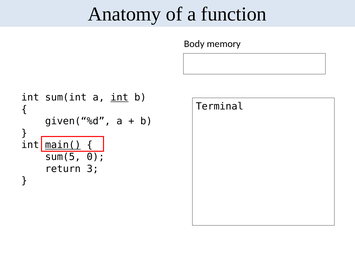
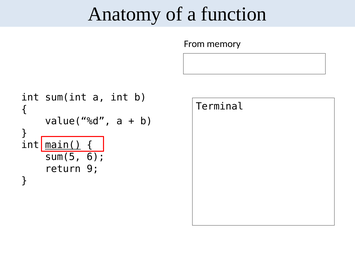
Body: Body -> From
int at (119, 97) underline: present -> none
given(“%d: given(“%d -> value(“%d
0: 0 -> 6
3: 3 -> 9
